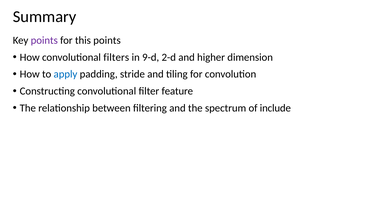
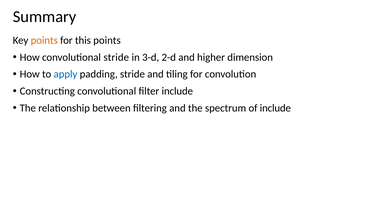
points at (44, 40) colour: purple -> orange
convolutional filters: filters -> stride
9-d: 9-d -> 3-d
filter feature: feature -> include
